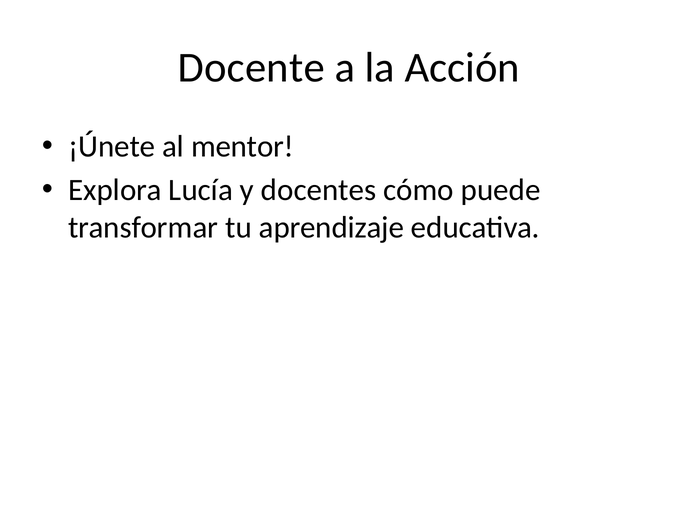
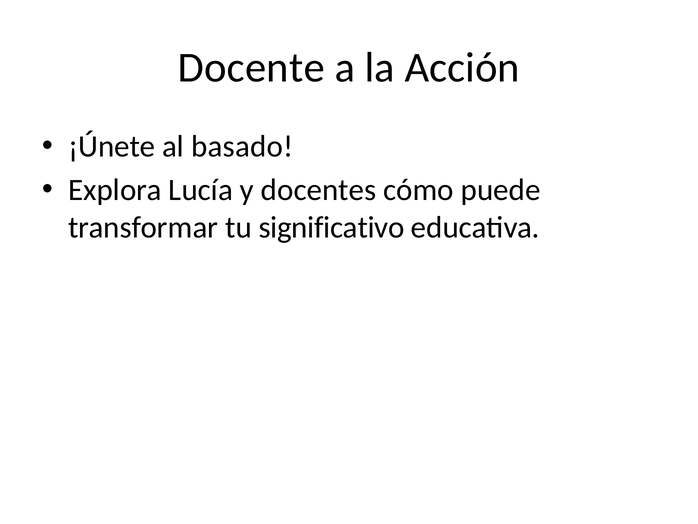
mentor: mentor -> basado
aprendizaje: aprendizaje -> significativo
